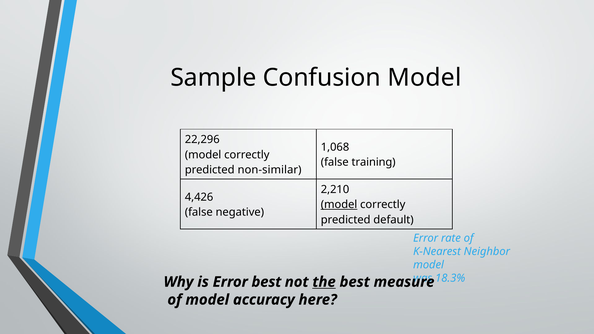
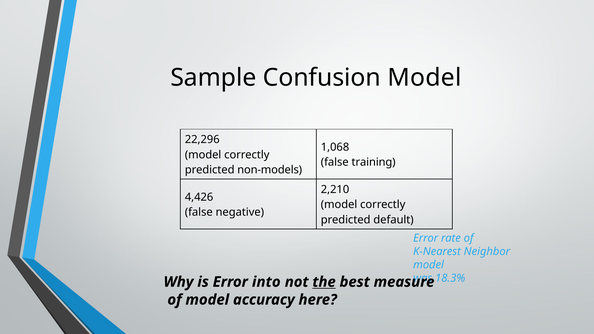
non-similar: non-similar -> non-models
model at (339, 205) underline: present -> none
Error best: best -> into
